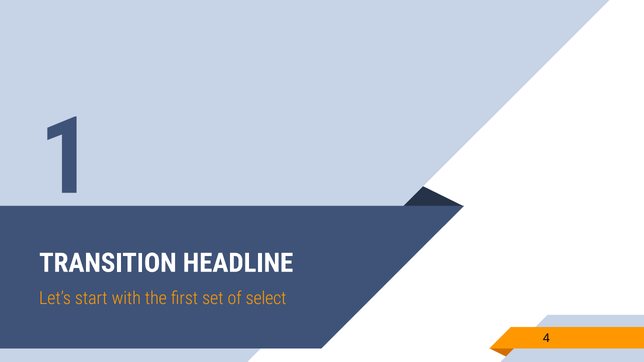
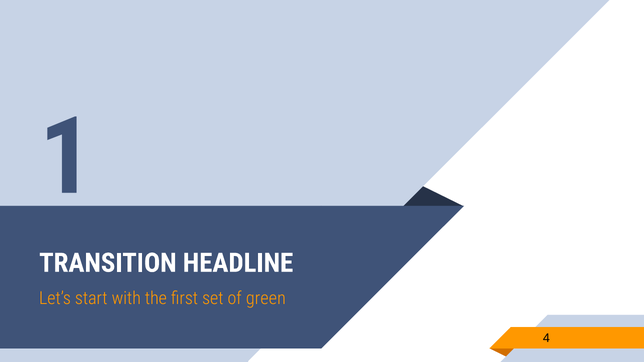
select: select -> green
